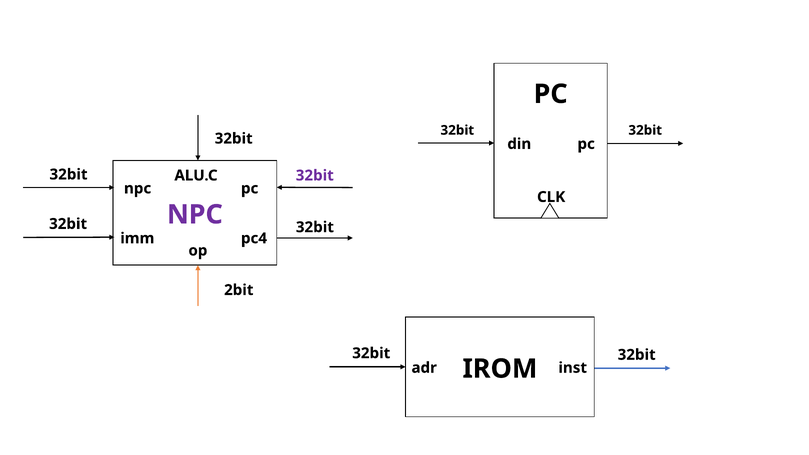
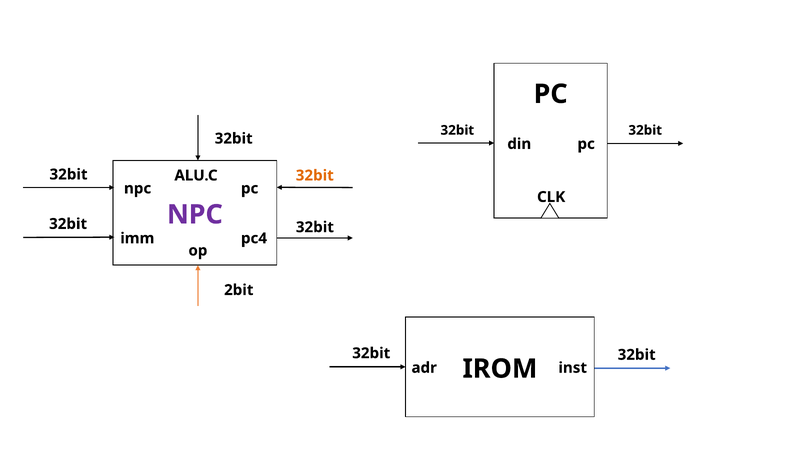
32bit at (315, 176) colour: purple -> orange
